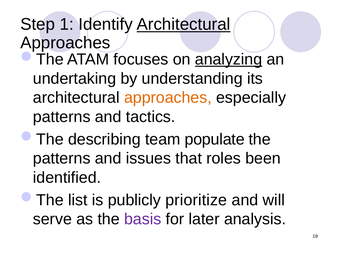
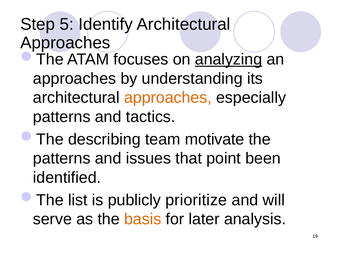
1: 1 -> 5
Architectural at (184, 24) underline: present -> none
undertaking at (75, 78): undertaking -> approaches
populate: populate -> motivate
roles: roles -> point
basis colour: purple -> orange
